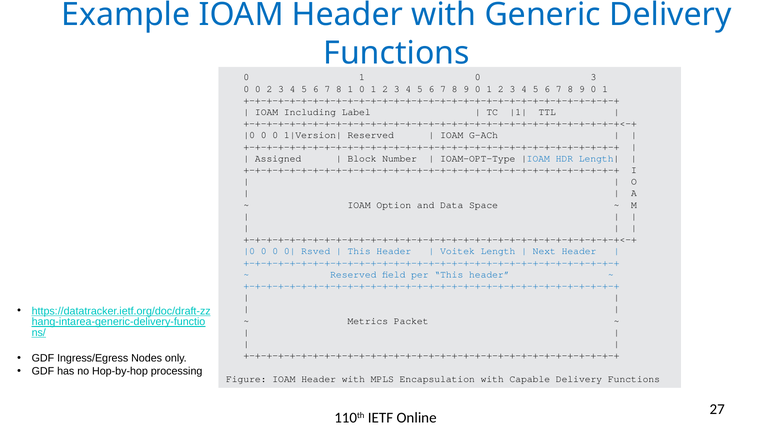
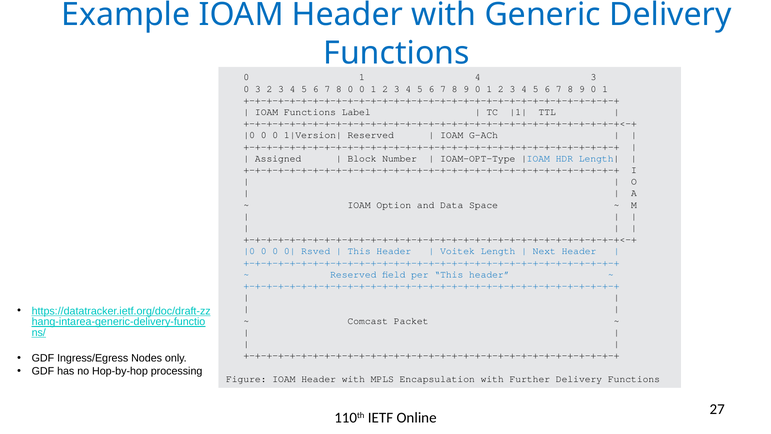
0 at (478, 77): 0 -> 4
0 at (258, 89): 0 -> 3
8 1: 1 -> 0
IOAM Including: Including -> Functions
Metrics: Metrics -> Comcast
Capable: Capable -> Further
